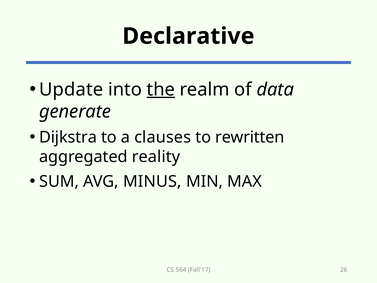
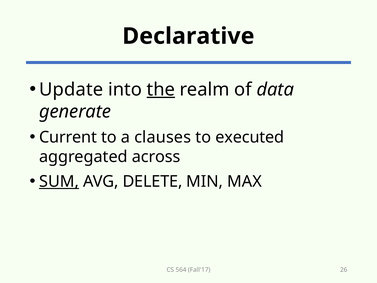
Dijkstra: Dijkstra -> Current
rewritten: rewritten -> executed
reality: reality -> across
SUM underline: none -> present
MINUS: MINUS -> DELETE
